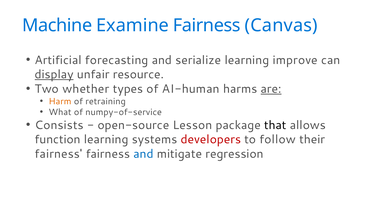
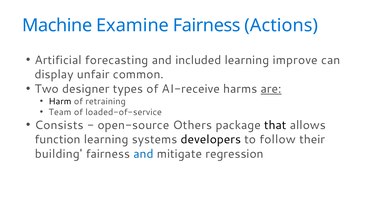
Canvas: Canvas -> Actions
serialize: serialize -> included
display underline: present -> none
resource: resource -> common
whether: whether -> designer
AI-human: AI-human -> AI-receive
Harm colour: orange -> black
What: What -> Team
numpy-of-service: numpy-of-service -> loaded-of-service
Lesson: Lesson -> Others
developers colour: red -> black
fairness at (59, 154): fairness -> building
